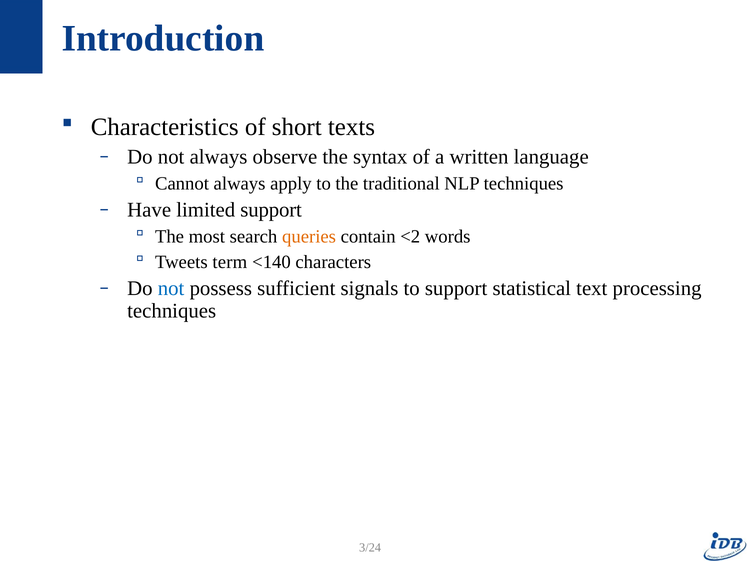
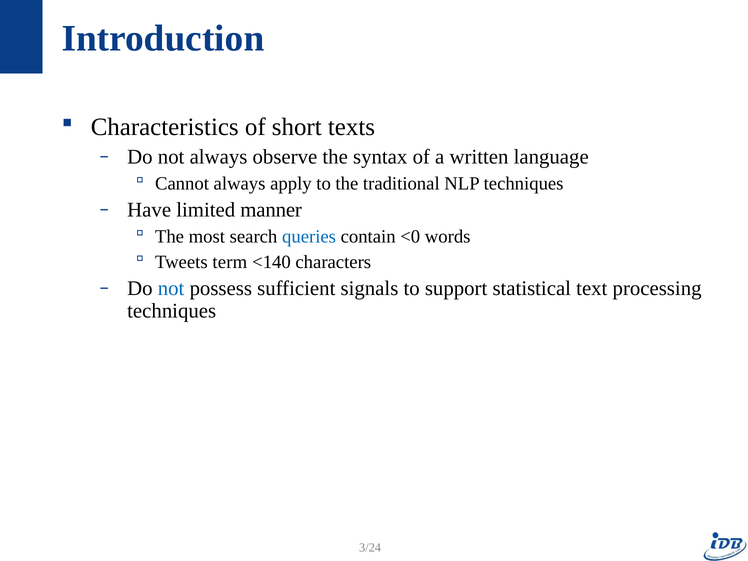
limited support: support -> manner
queries colour: orange -> blue
<2: <2 -> <0
